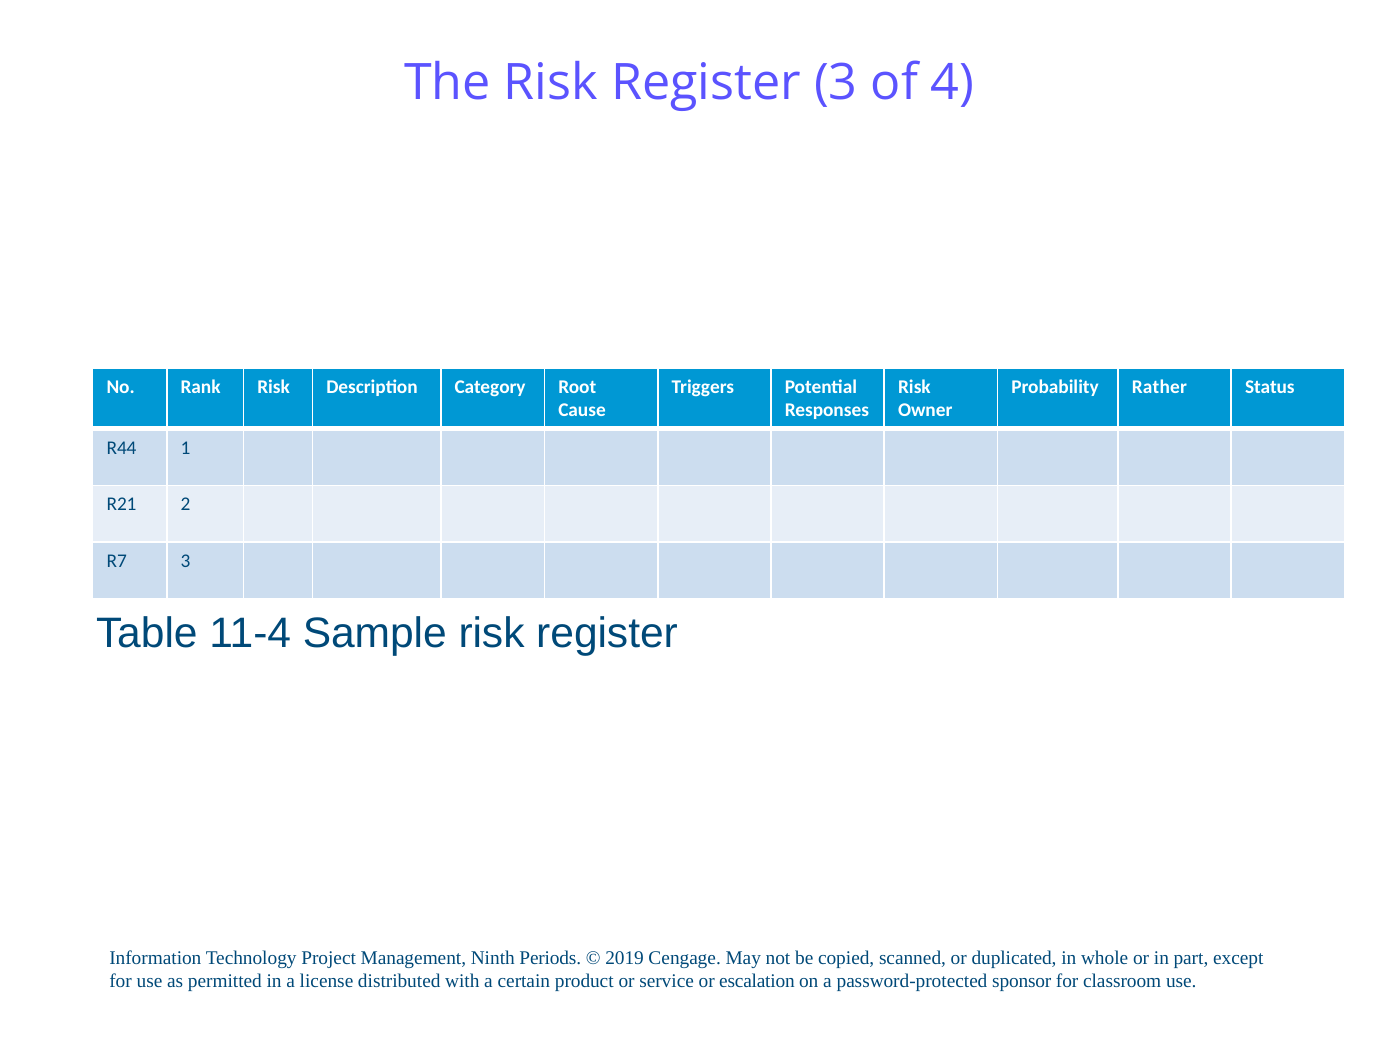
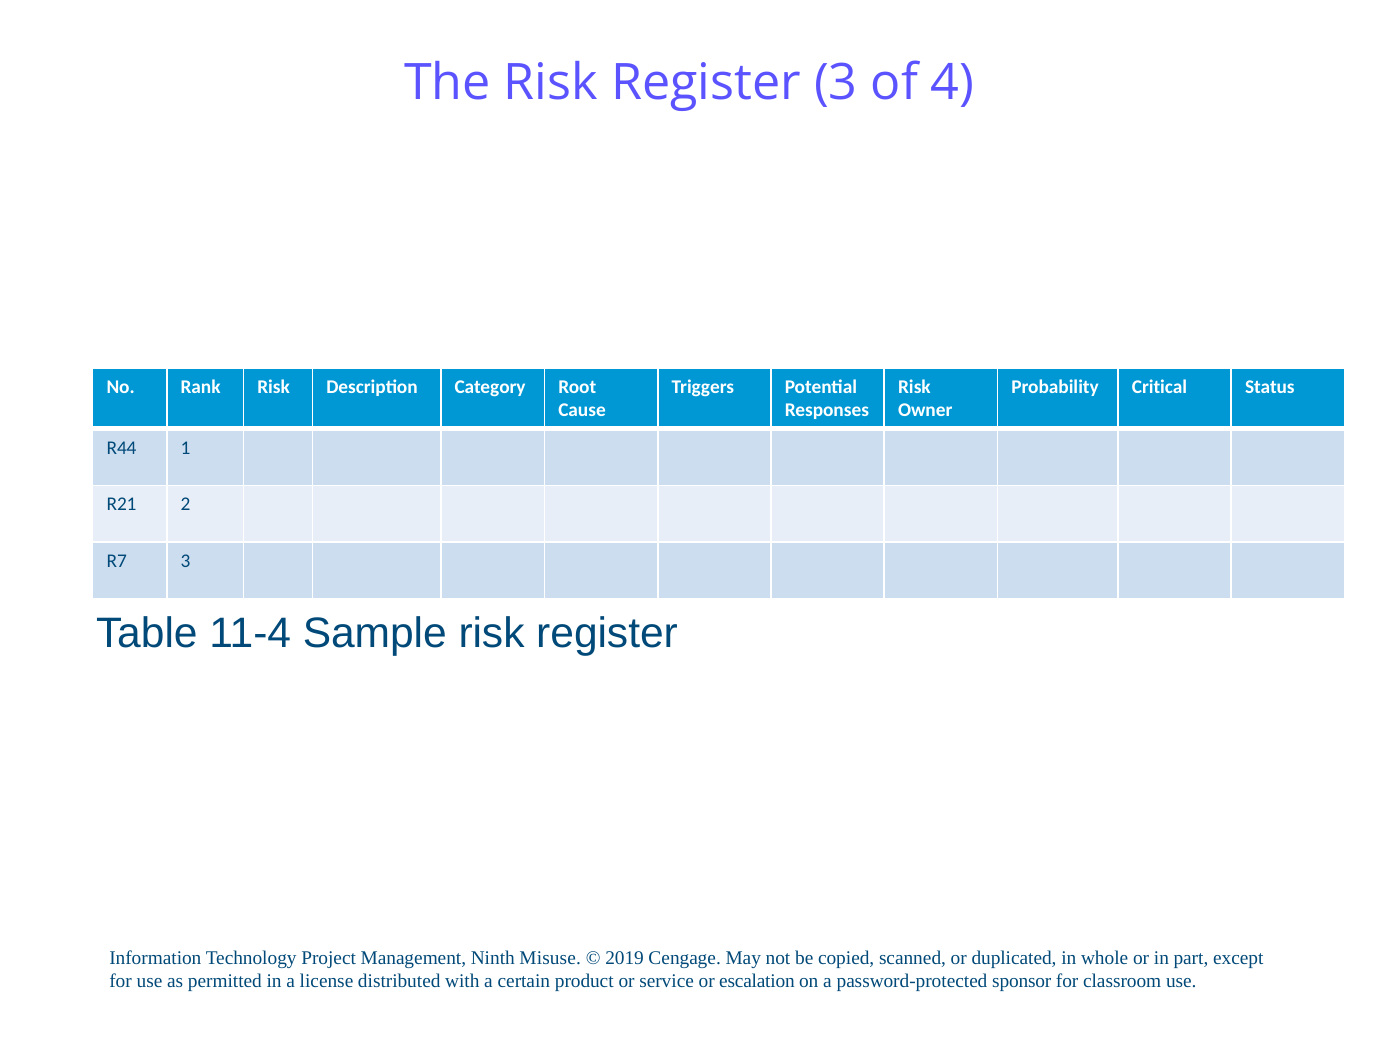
Rather: Rather -> Critical
Periods: Periods -> Misuse
